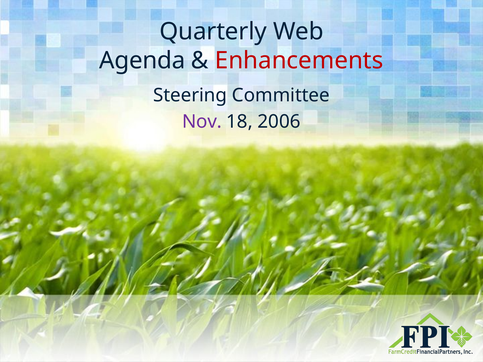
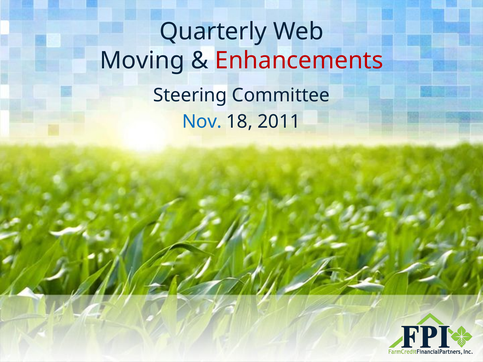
Agenda: Agenda -> Moving
Nov colour: purple -> blue
2006: 2006 -> 2011
